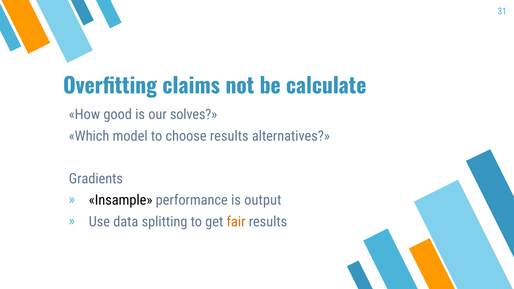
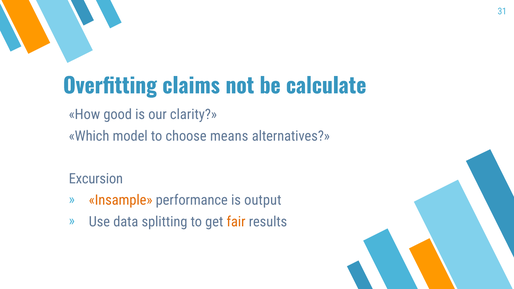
solves: solves -> clarity
choose results: results -> means
Gradients: Gradients -> Excursion
Insample colour: black -> orange
